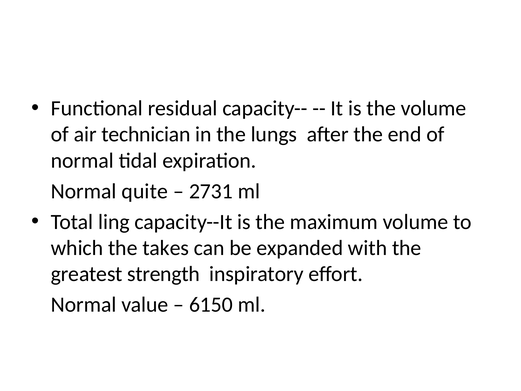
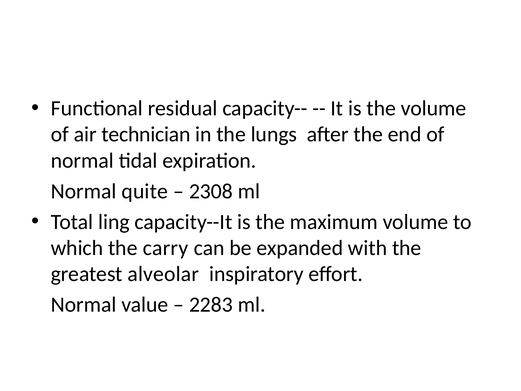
2731: 2731 -> 2308
takes: takes -> carry
strength: strength -> alveolar
6150: 6150 -> 2283
